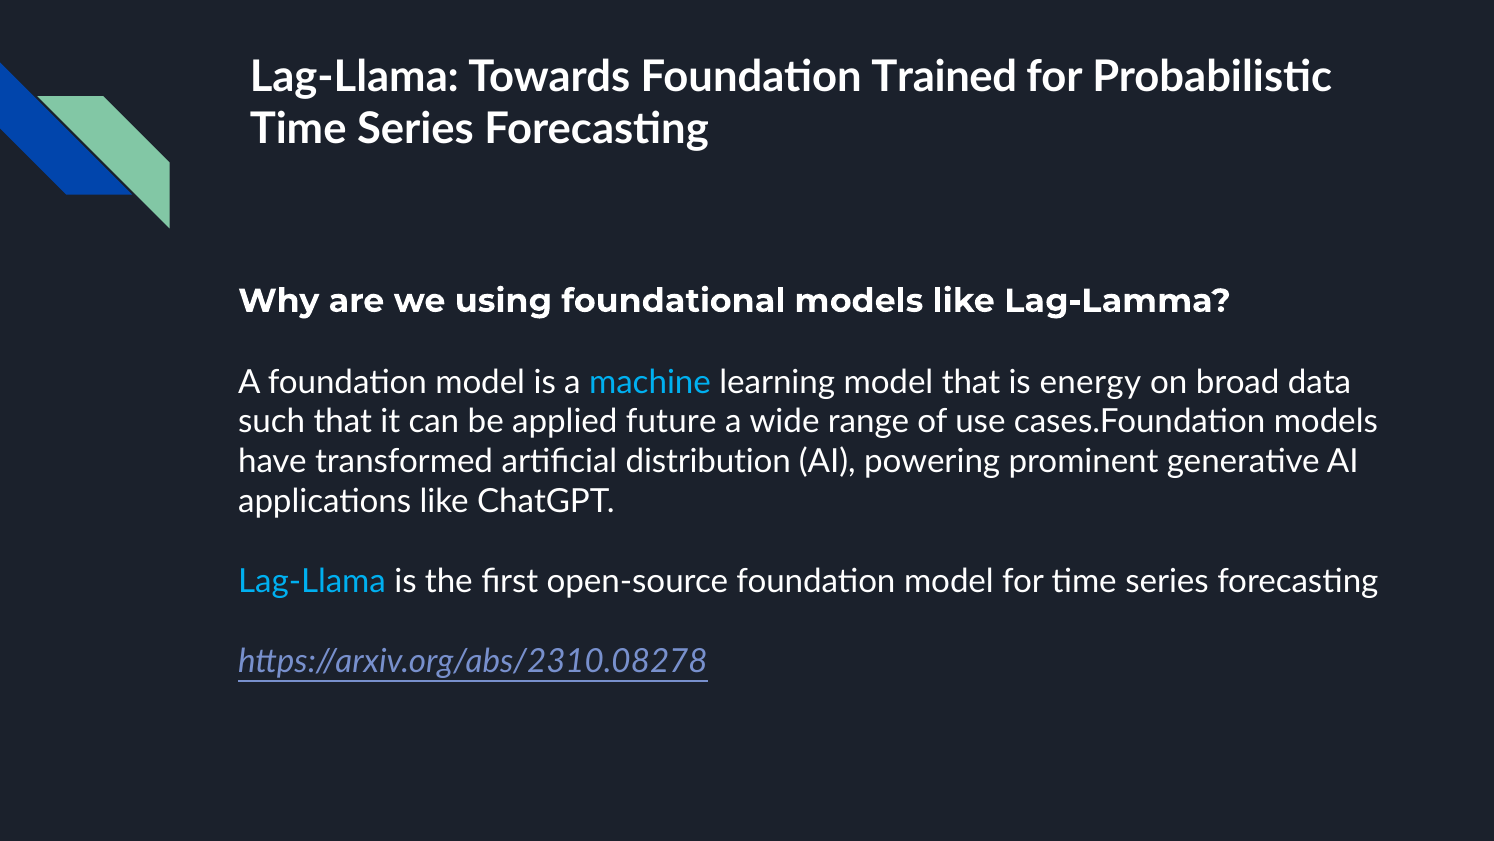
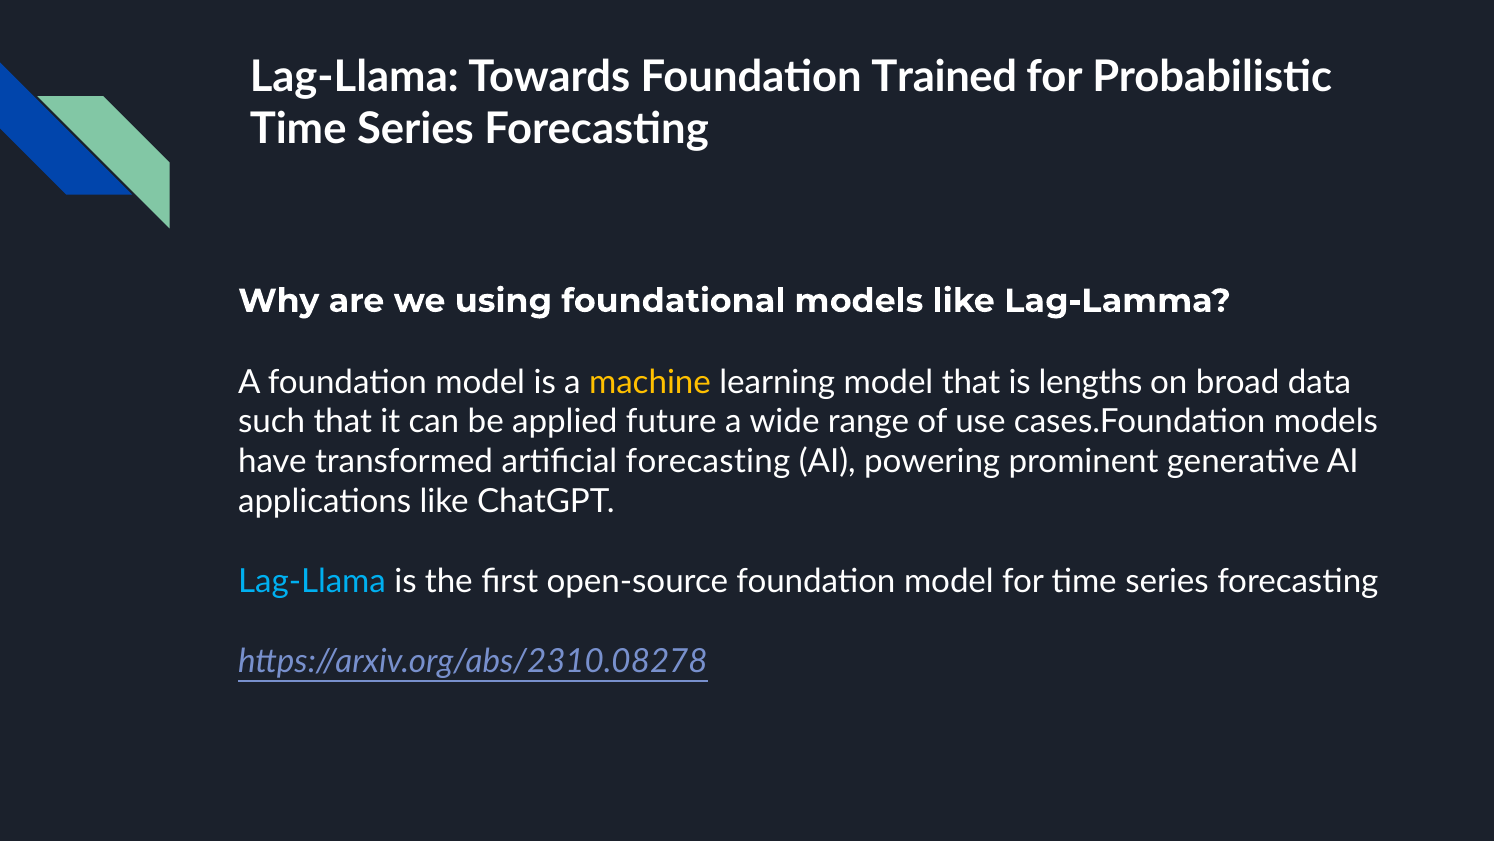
machine colour: light blue -> yellow
energy: energy -> lengths
artificial distribution: distribution -> forecasting
